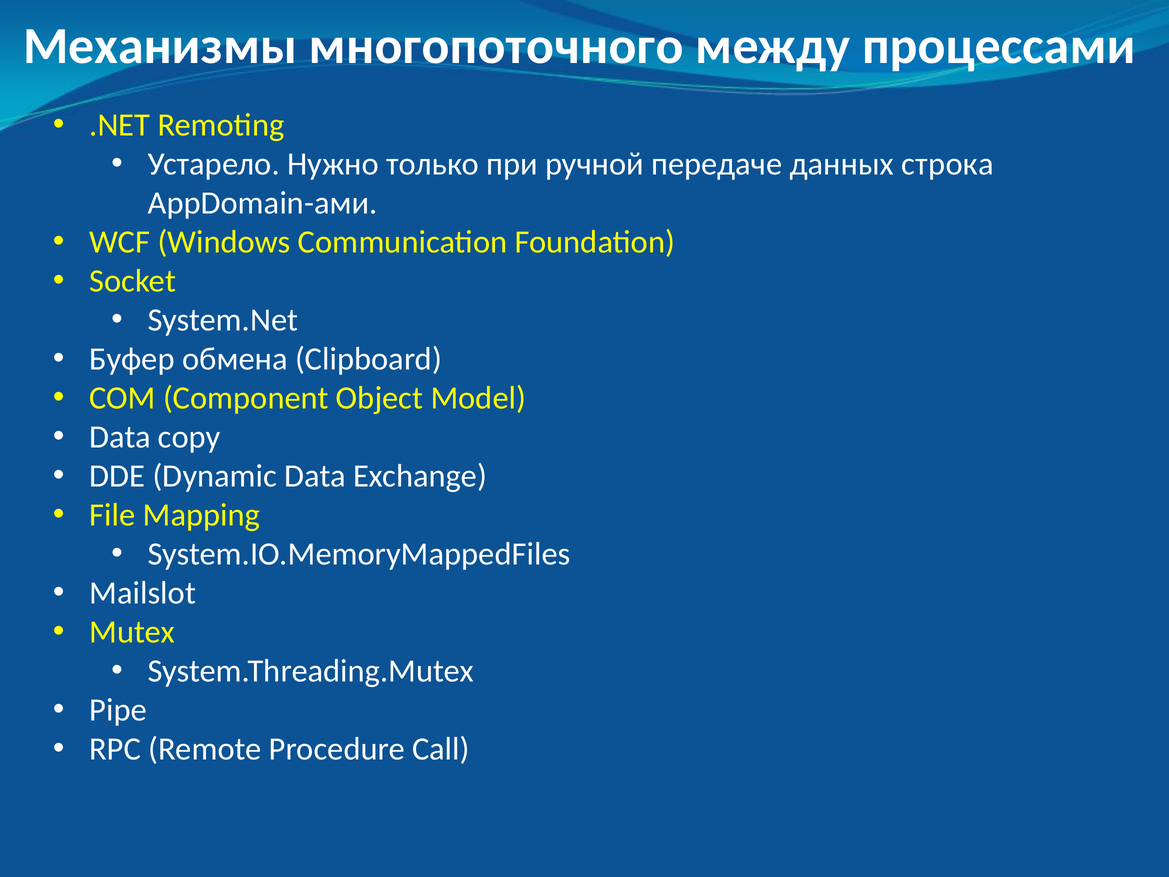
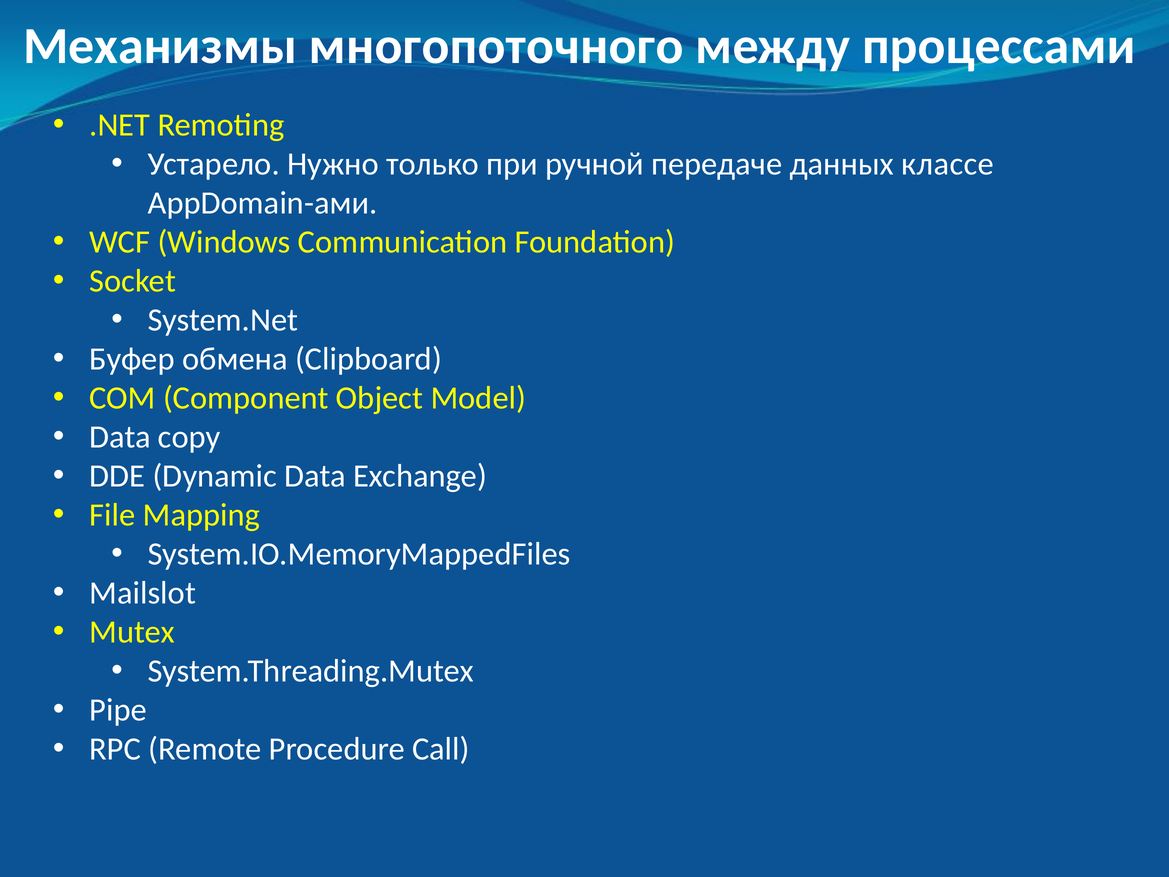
строка: строка -> классе
